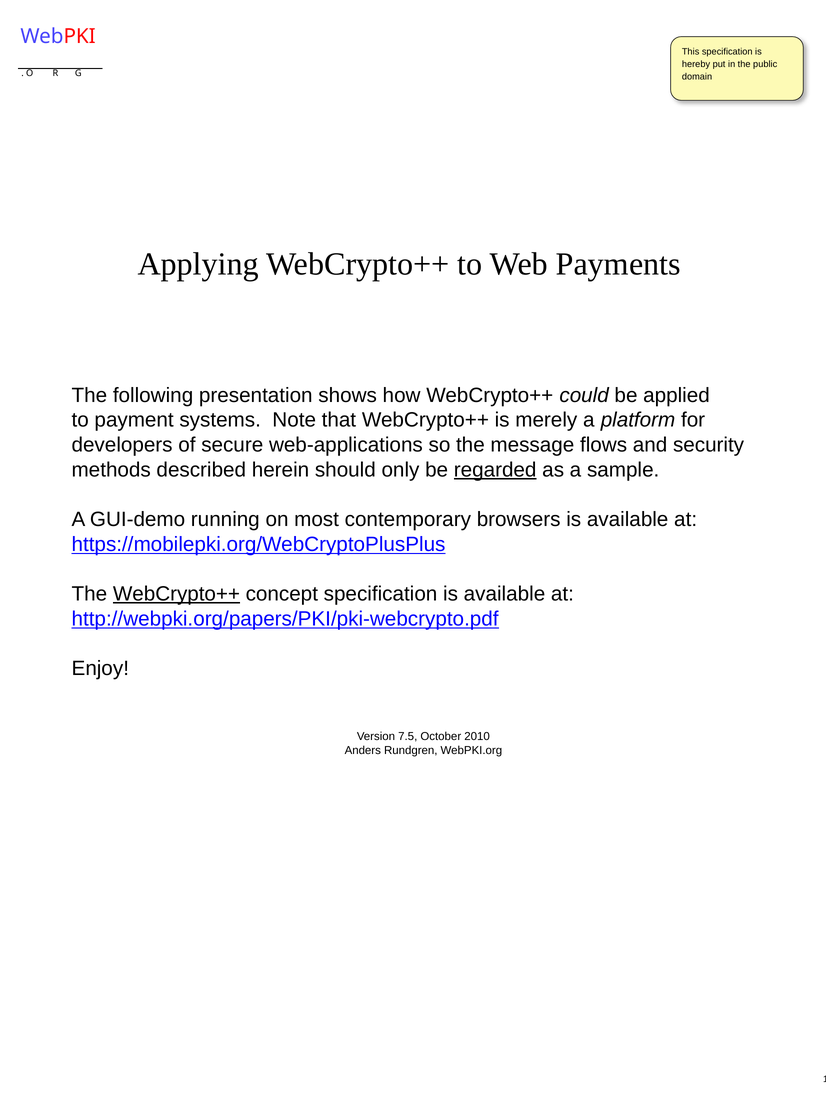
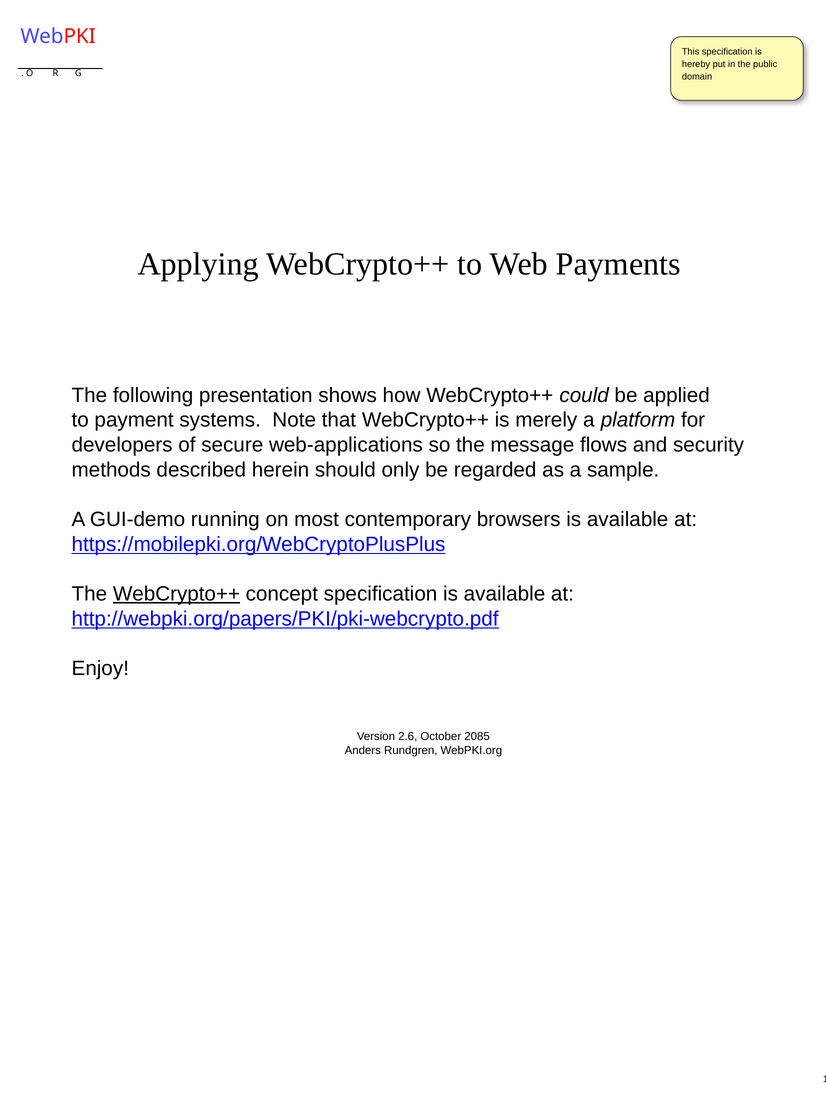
regarded underline: present -> none
7.5: 7.5 -> 2.6
2010: 2010 -> 2085
